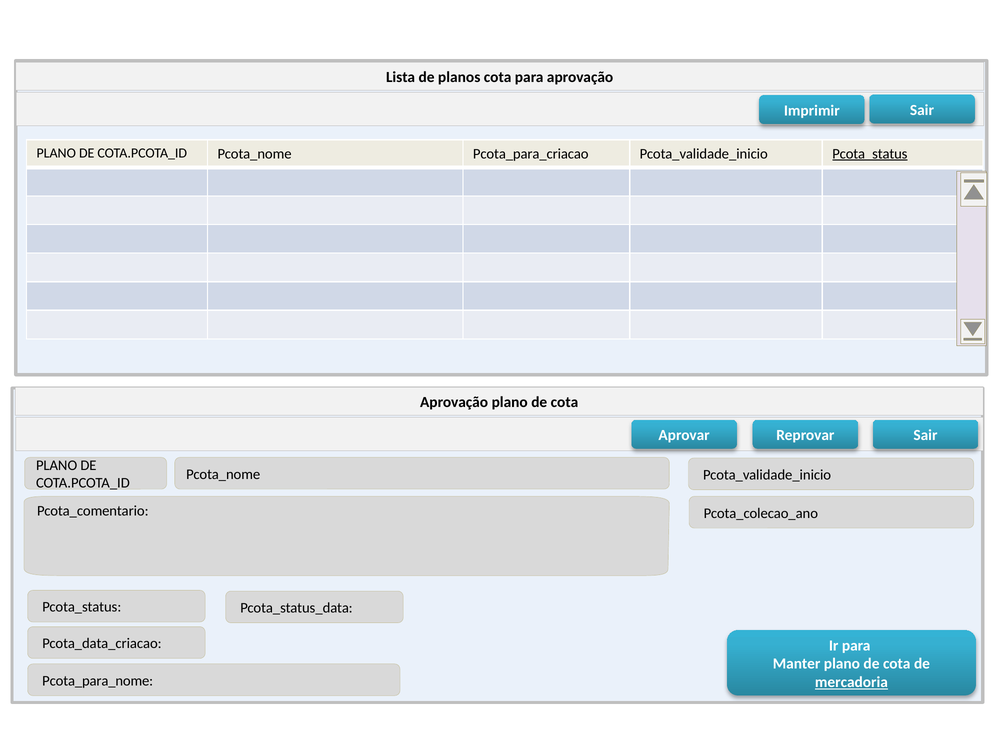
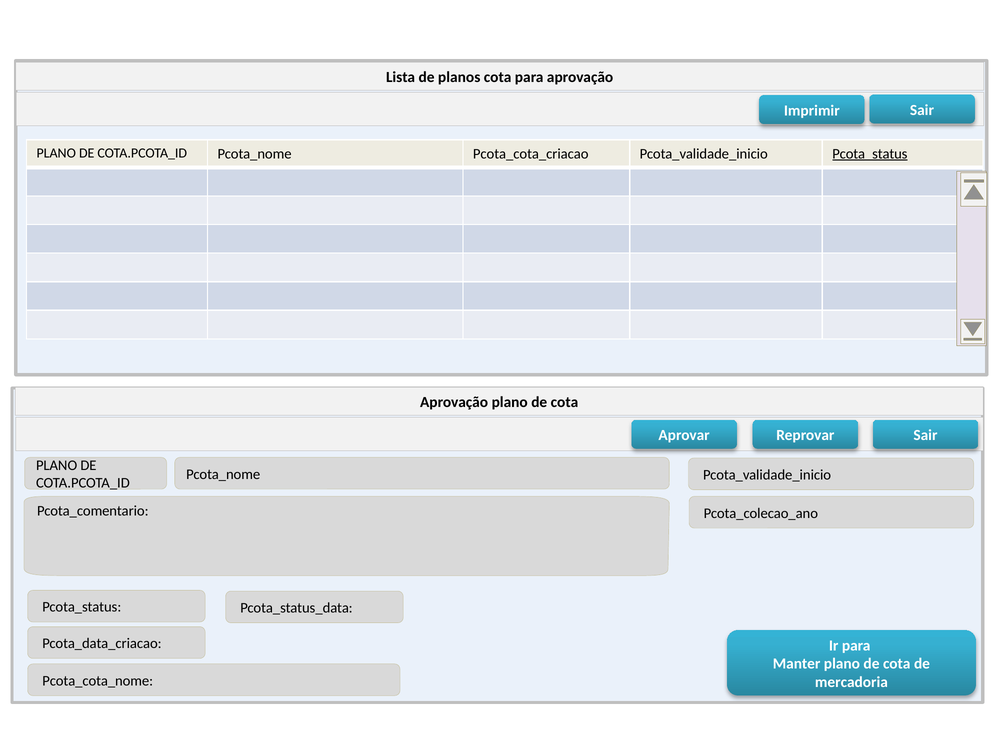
Pcota_para_criacao: Pcota_para_criacao -> Pcota_cota_criacao
Pcota_para_nome: Pcota_para_nome -> Pcota_cota_nome
mercadoria underline: present -> none
